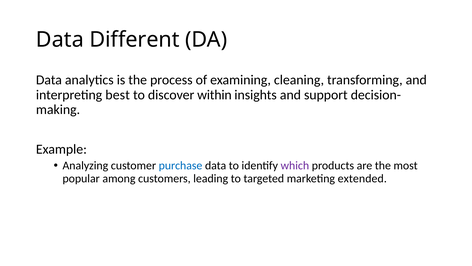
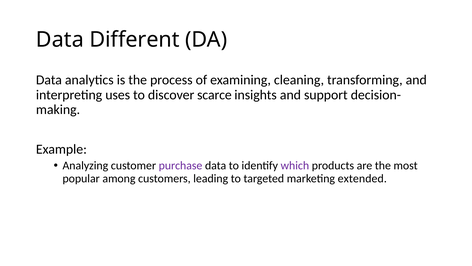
best: best -> uses
within: within -> scarce
purchase colour: blue -> purple
